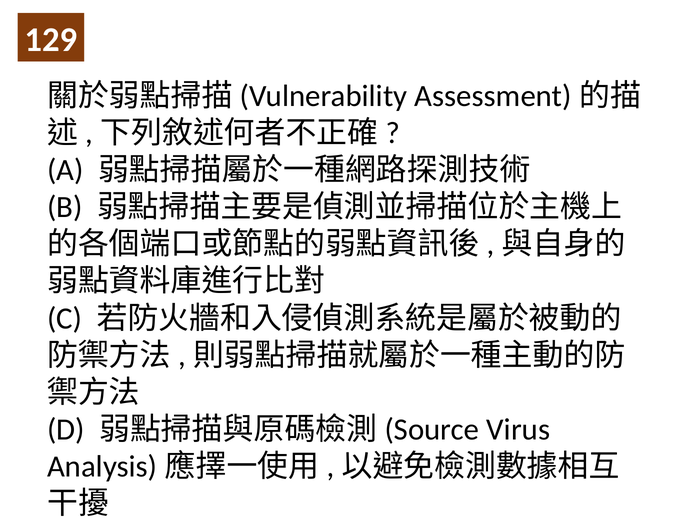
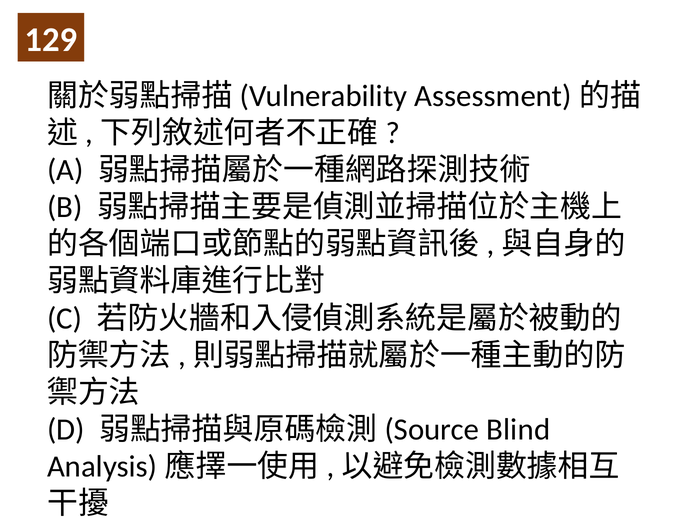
Virus: Virus -> Blind
